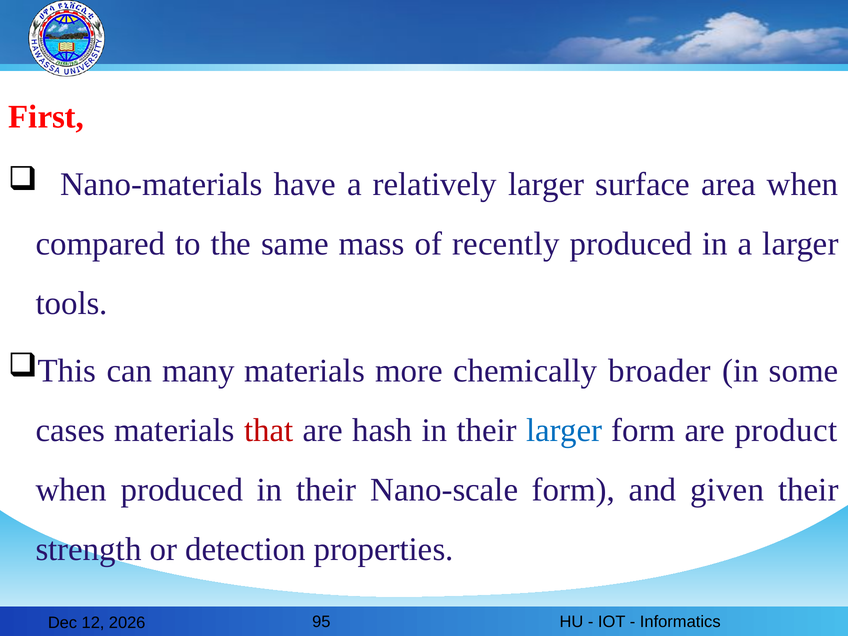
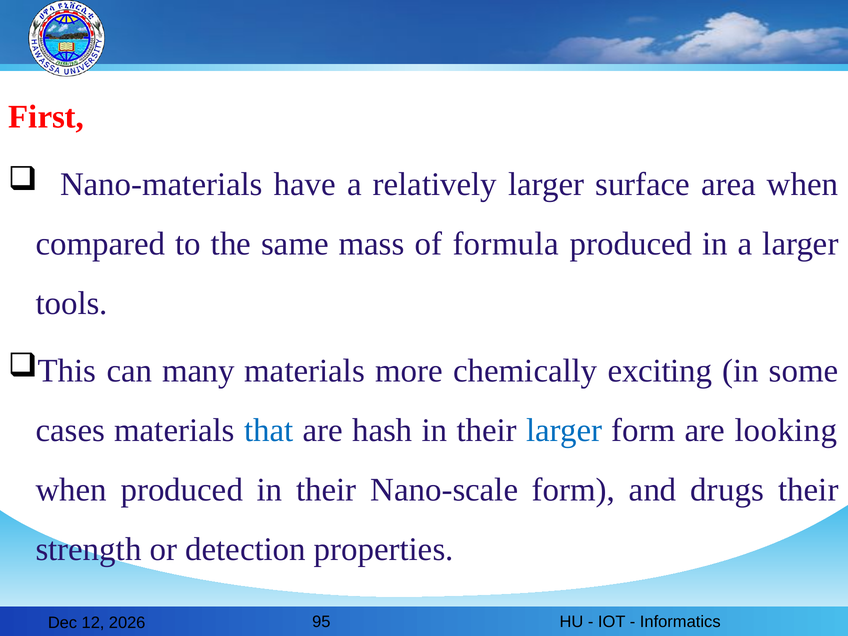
recently: recently -> formula
broader: broader -> exciting
that colour: red -> blue
product: product -> looking
given: given -> drugs
